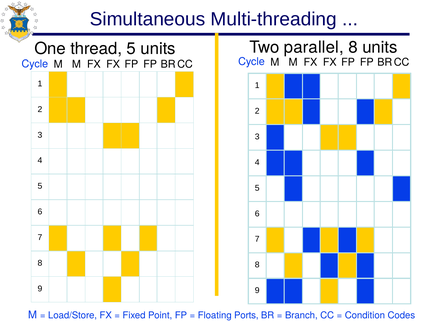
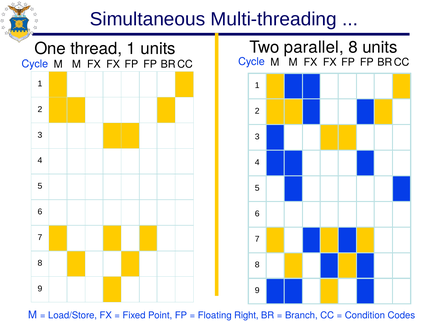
thread 5: 5 -> 1
Ports: Ports -> Right
